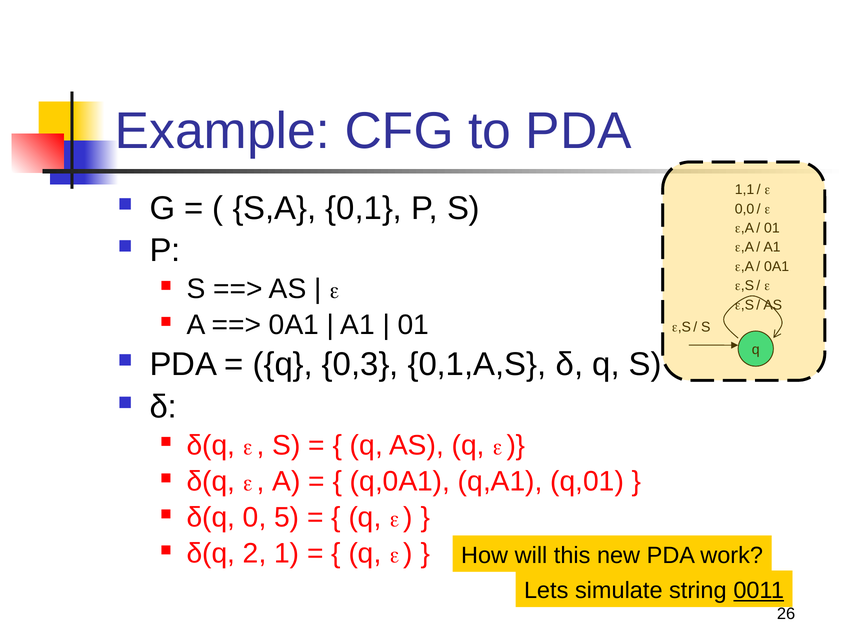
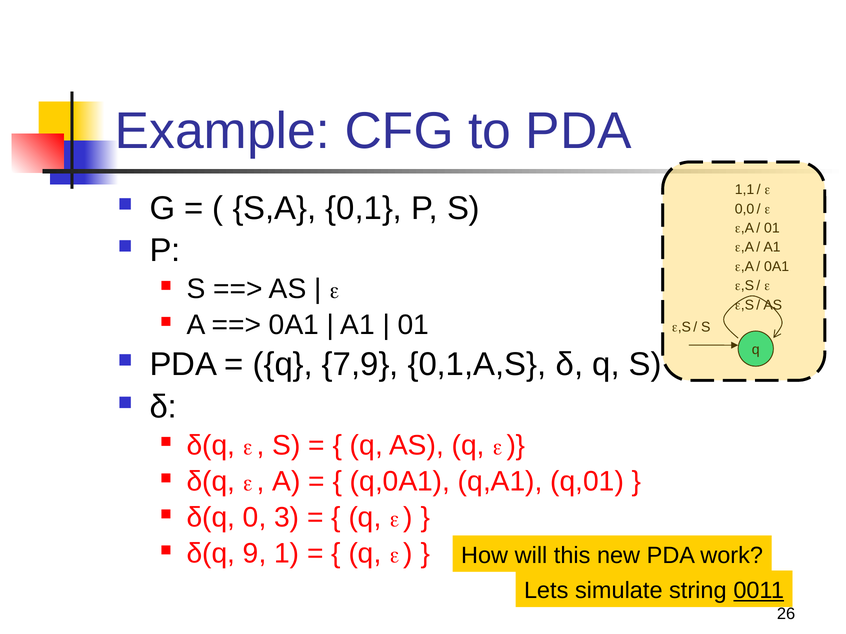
0,3: 0,3 -> 7,9
5: 5 -> 3
2: 2 -> 9
